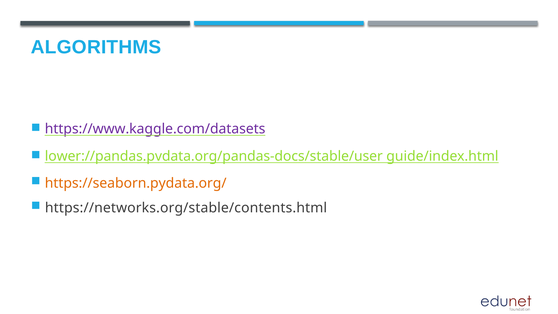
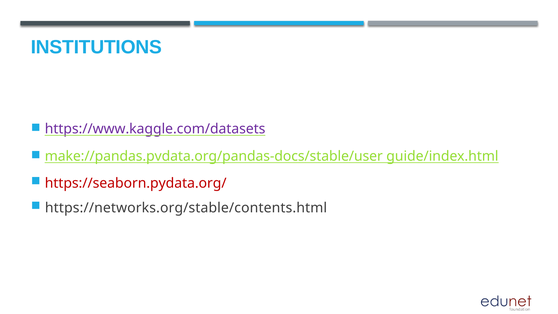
ALGORITHMS: ALGORITHMS -> INSTITUTIONS
lower://pandas.pvdata.org/pandas-docs/stable/user: lower://pandas.pvdata.org/pandas-docs/stable/user -> make://pandas.pvdata.org/pandas-docs/stable/user
https://seaborn.pydata.org/ colour: orange -> red
